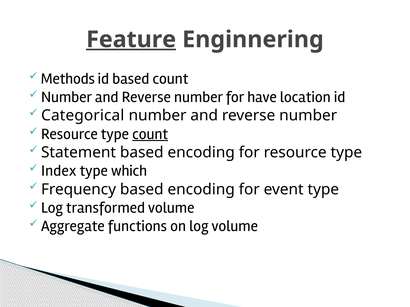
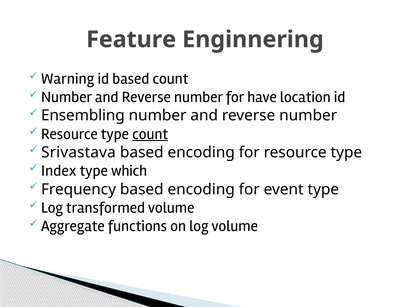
Feature underline: present -> none
Methods: Methods -> Warning
Categorical: Categorical -> Ensembling
Statement: Statement -> Srivastava
